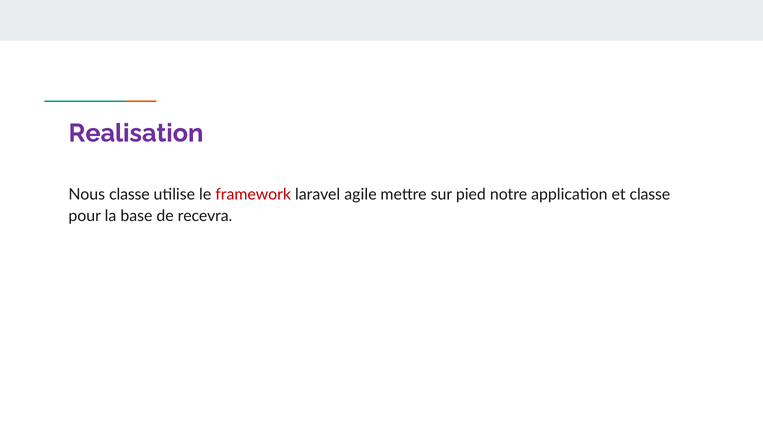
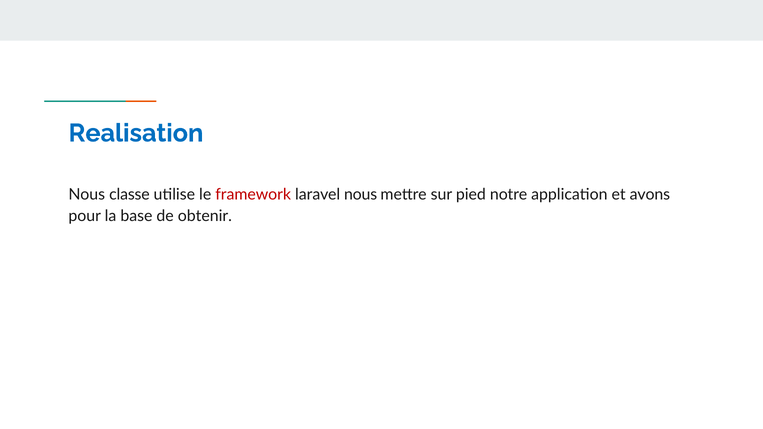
Realisation colour: purple -> blue
laravel agile: agile -> nous
et classe: classe -> avons
recevra: recevra -> obtenir
